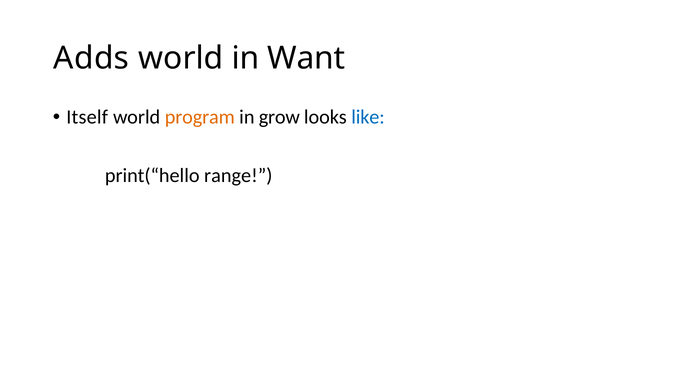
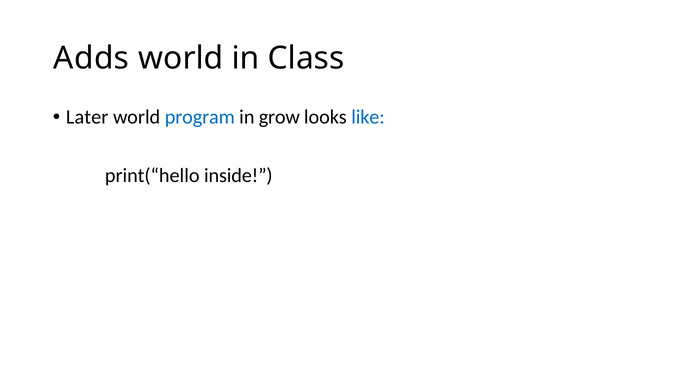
Want: Want -> Class
Itself: Itself -> Later
program colour: orange -> blue
range: range -> inside
